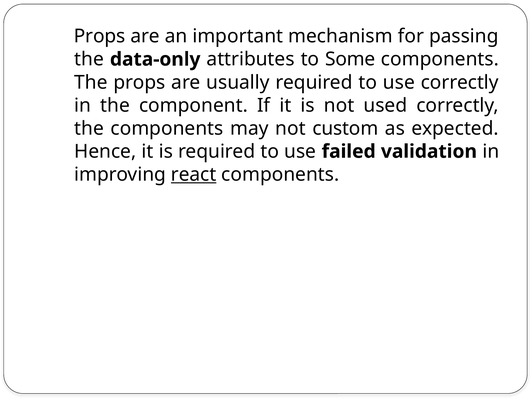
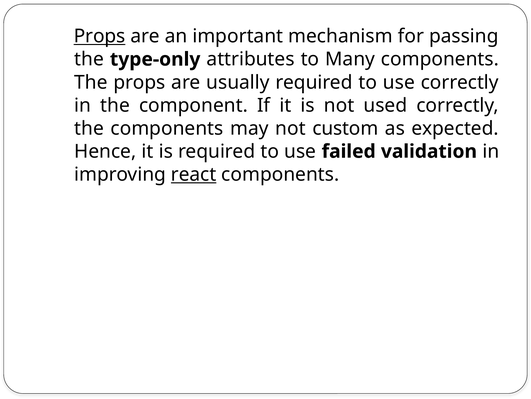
Props at (100, 36) underline: none -> present
data-only: data-only -> type-only
Some: Some -> Many
